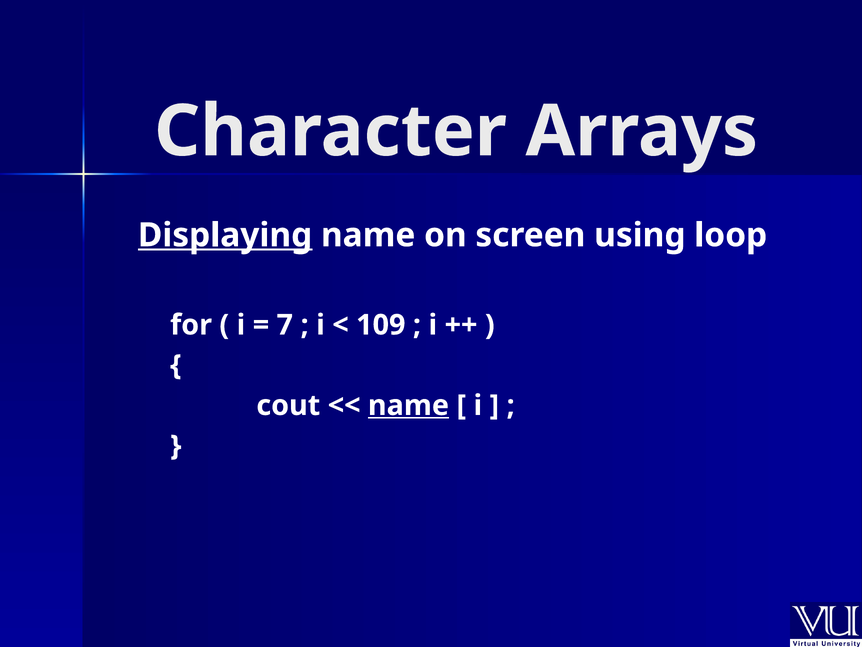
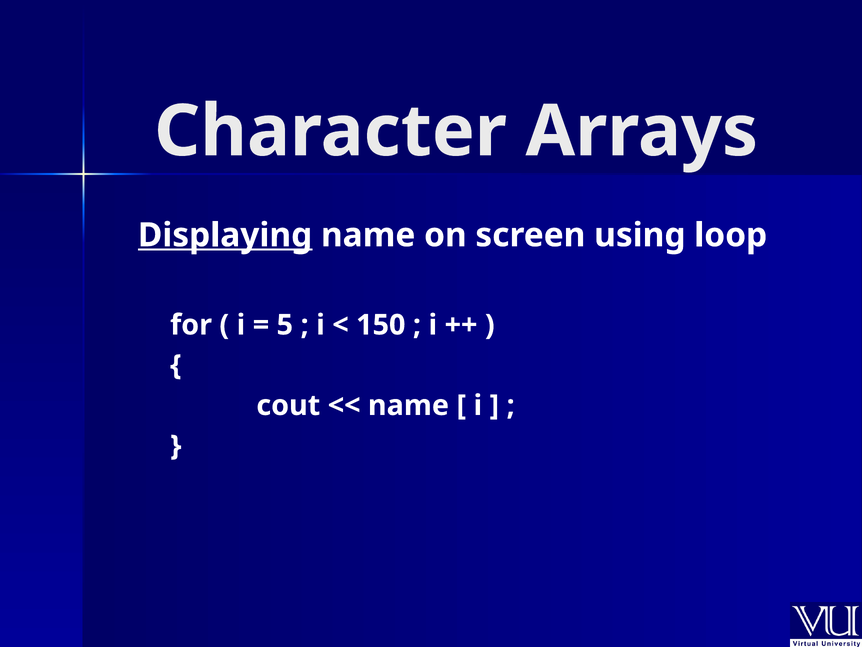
7: 7 -> 5
109: 109 -> 150
name at (408, 405) underline: present -> none
